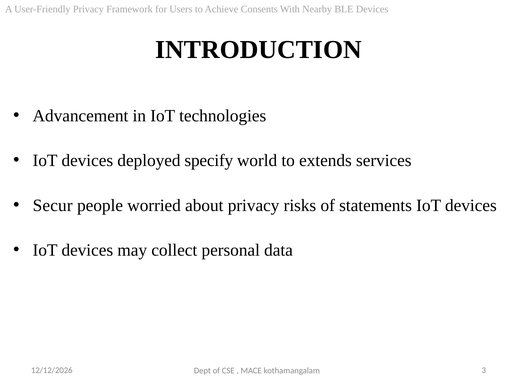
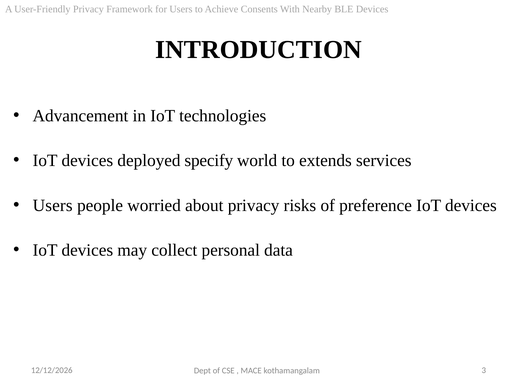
Secur at (53, 205): Secur -> Users
statements: statements -> preference
